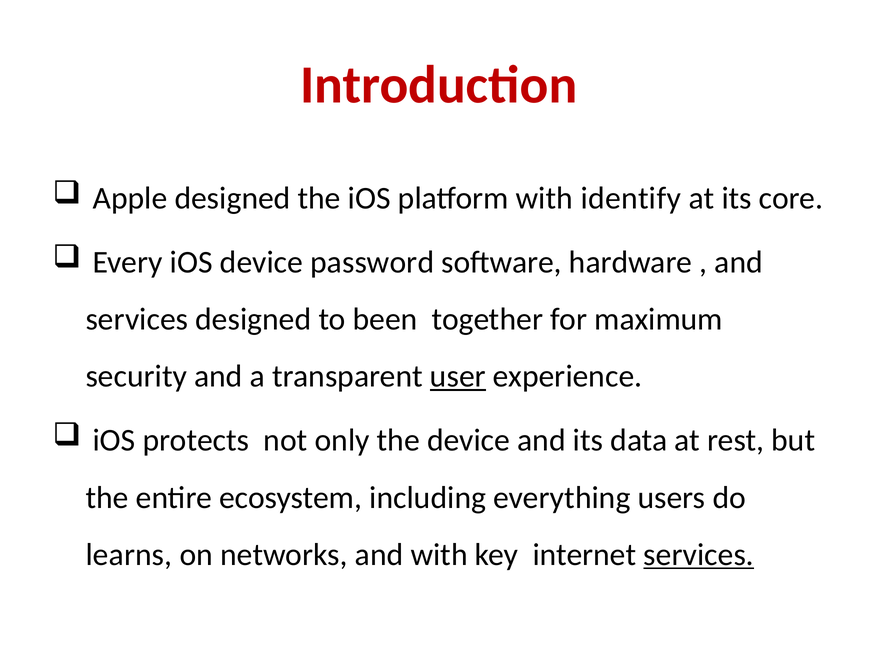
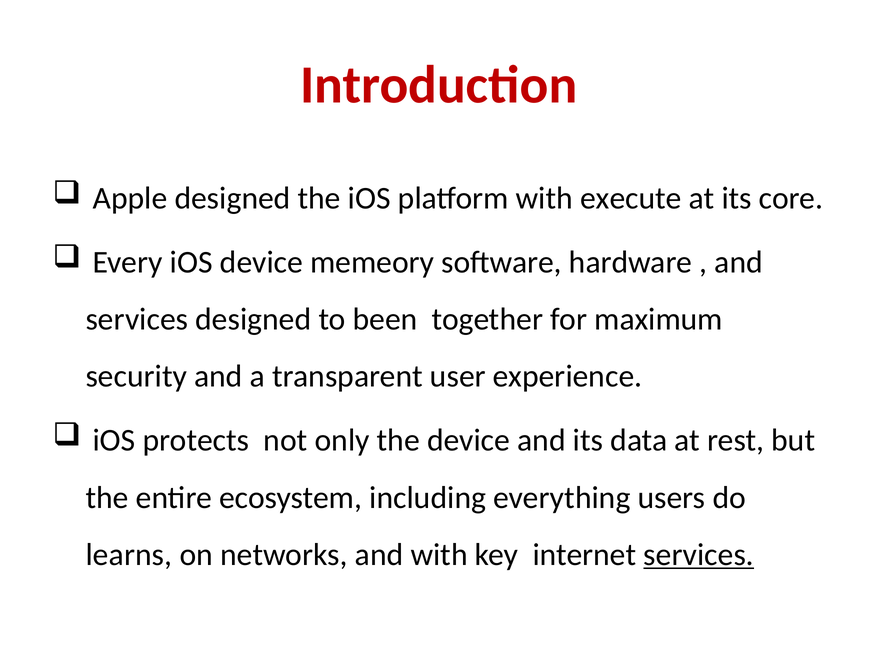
identify: identify -> execute
password: password -> memeory
user underline: present -> none
